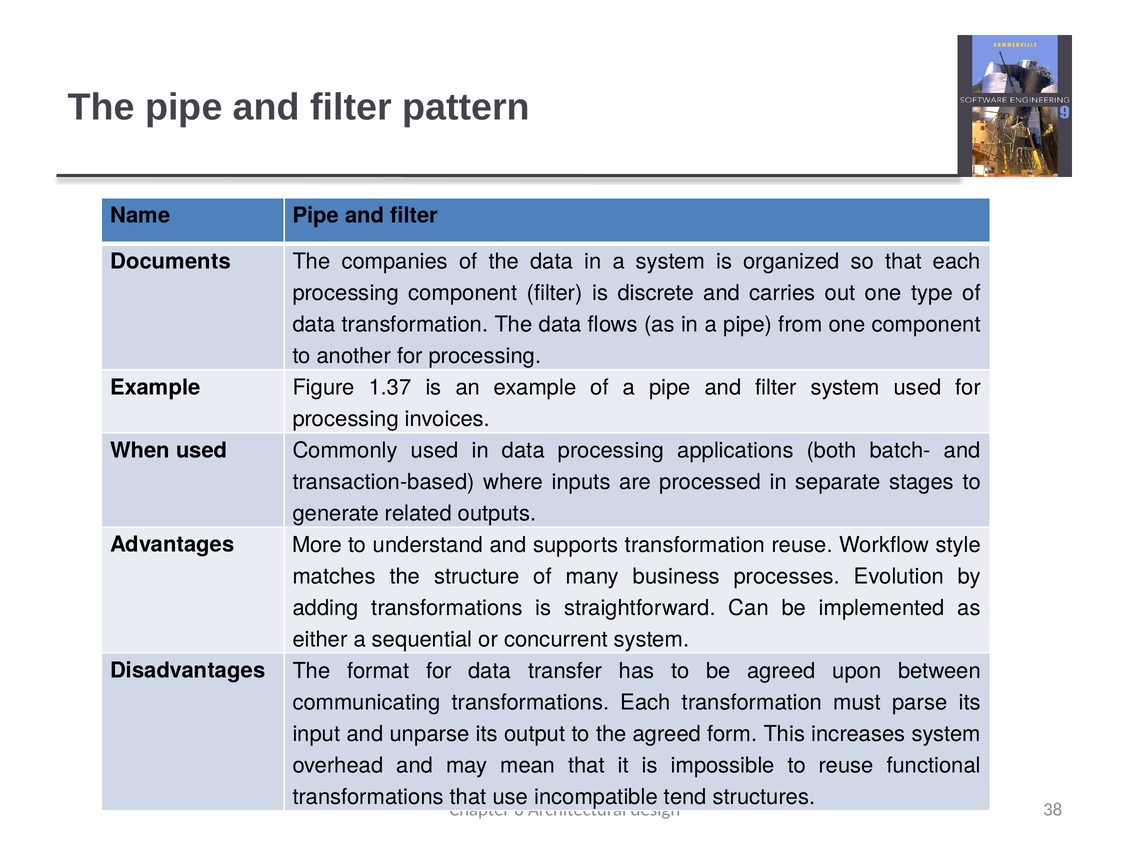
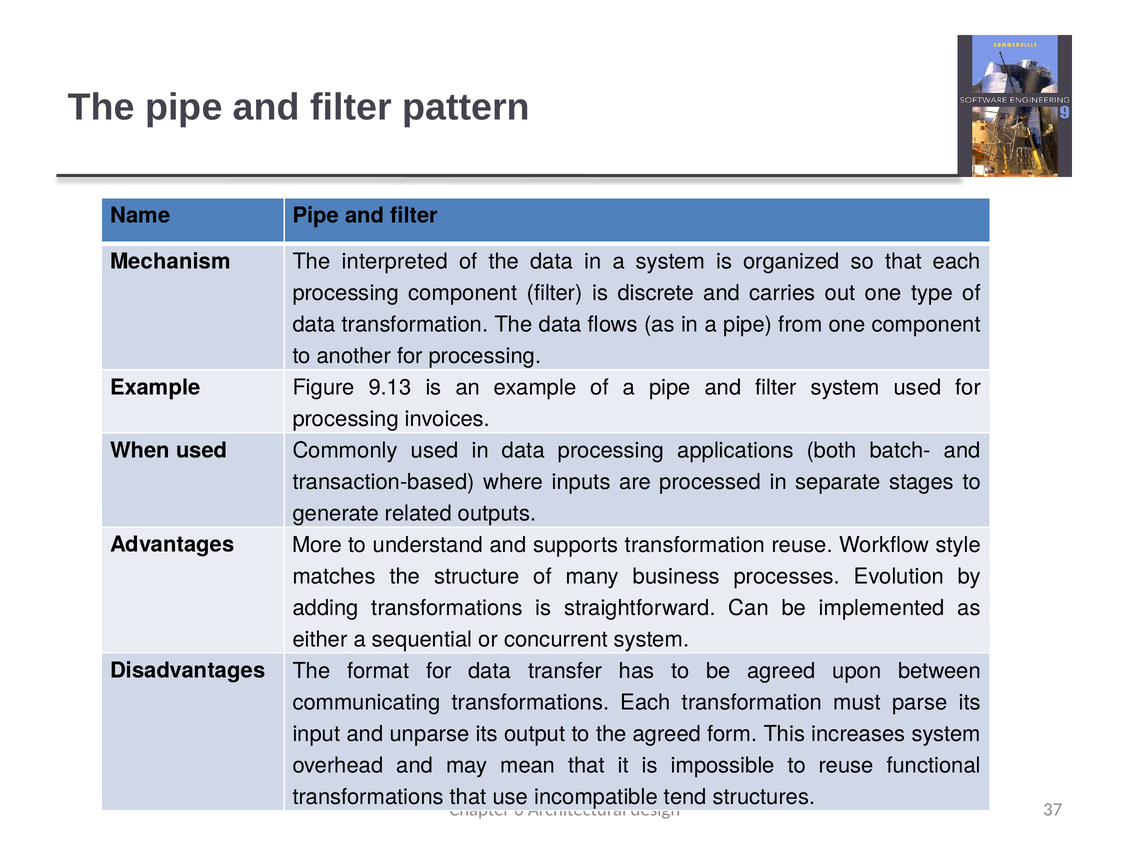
Documents: Documents -> Mechanism
companies: companies -> interpreted
1.37: 1.37 -> 9.13
38: 38 -> 37
